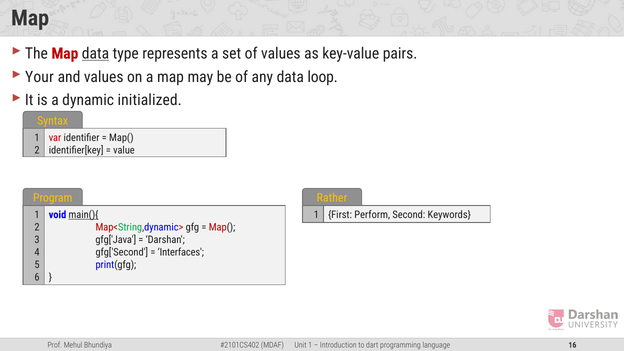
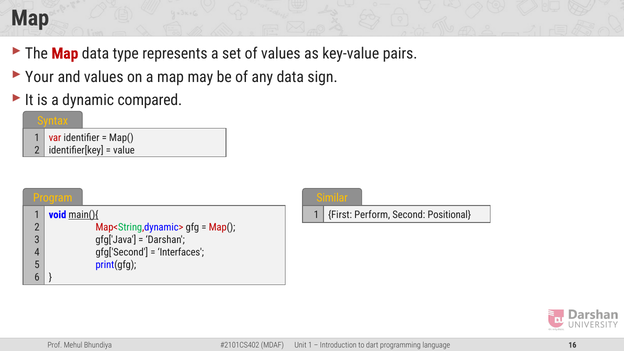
data at (95, 54) underline: present -> none
loop: loop -> sign
initialized: initialized -> compared
Rather: Rather -> Similar
Keywords: Keywords -> Positional
